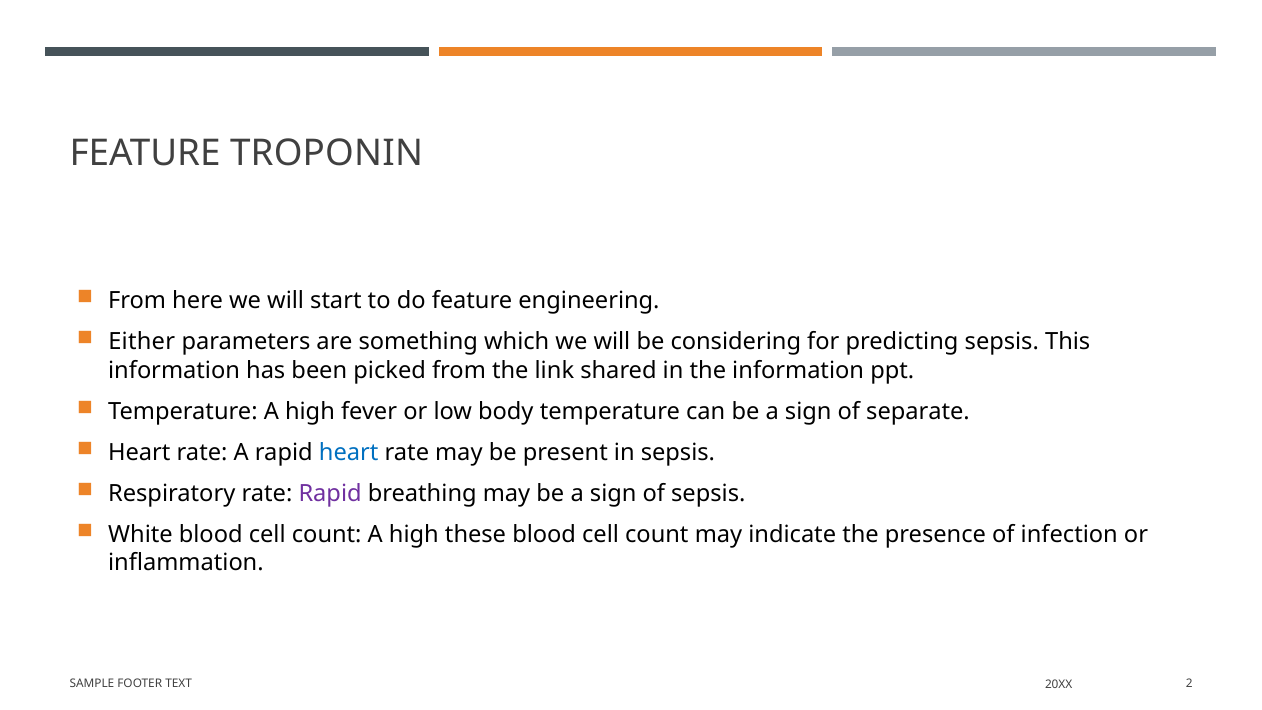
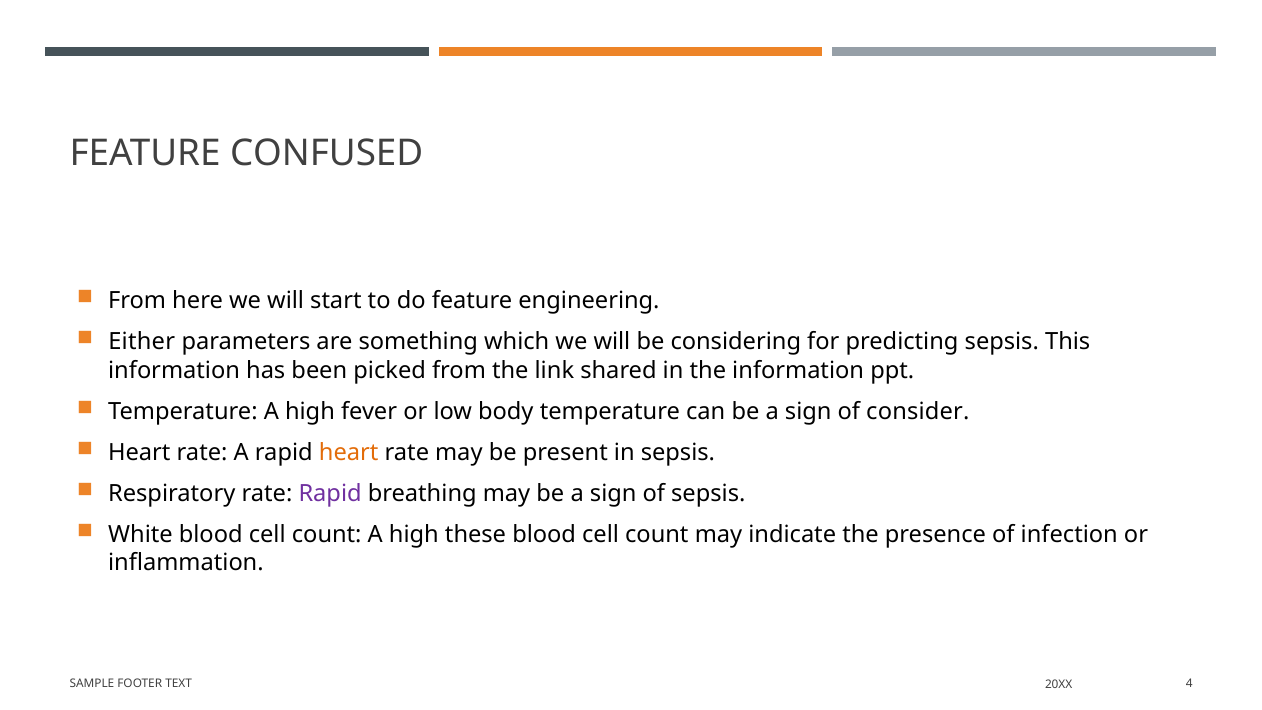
TROPONIN: TROPONIN -> CONFUSED
separate: separate -> consider
heart at (349, 453) colour: blue -> orange
2: 2 -> 4
